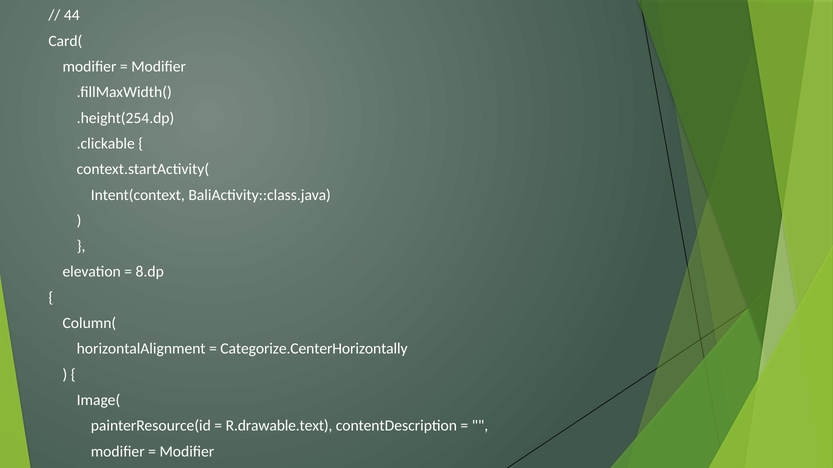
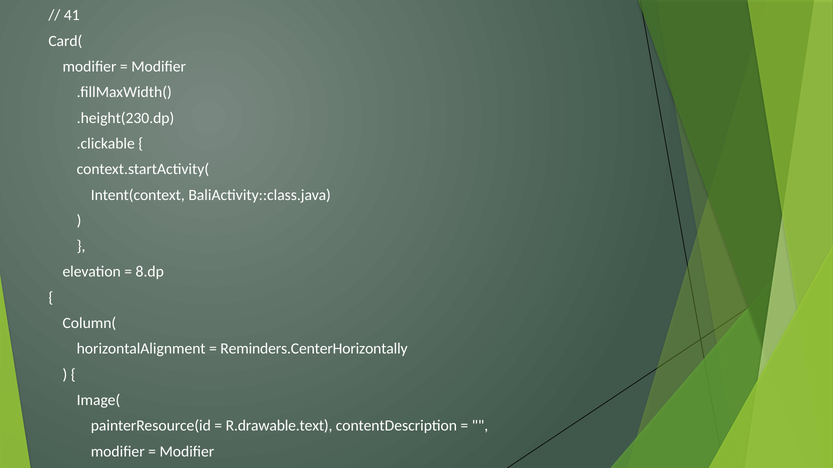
44: 44 -> 41
.height(254.dp: .height(254.dp -> .height(230.dp
Categorize.CenterHorizontally: Categorize.CenterHorizontally -> Reminders.CenterHorizontally
